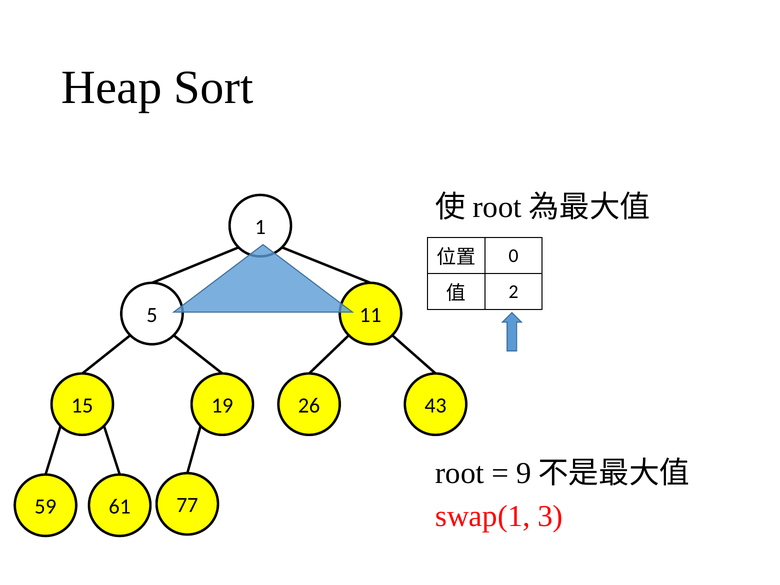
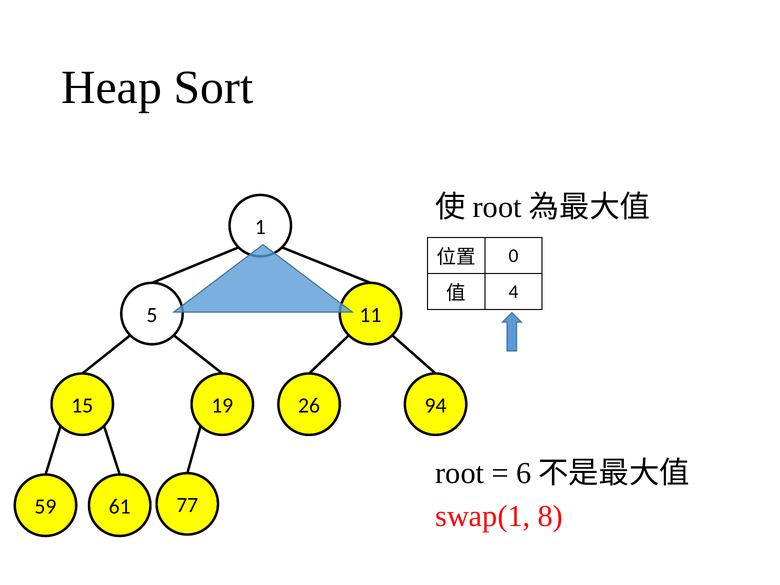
2: 2 -> 4
43: 43 -> 94
9: 9 -> 6
3: 3 -> 8
